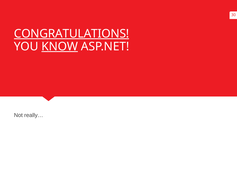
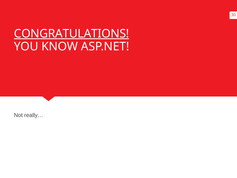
KNOW underline: present -> none
